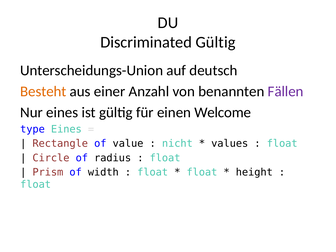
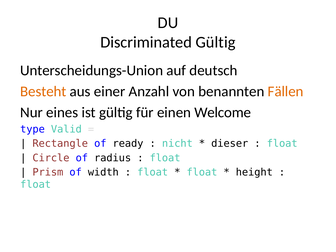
Fällen colour: purple -> orange
type Eines: Eines -> Valid
value: value -> ready
values: values -> dieser
